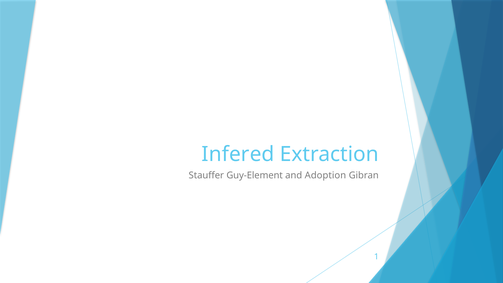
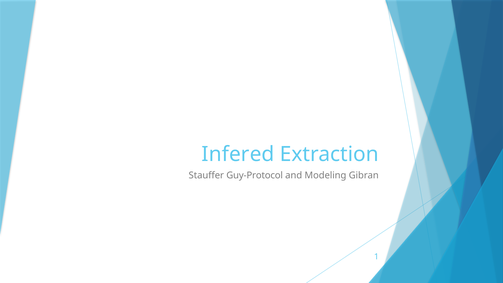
Guy-Element: Guy-Element -> Guy-Protocol
Adoption: Adoption -> Modeling
